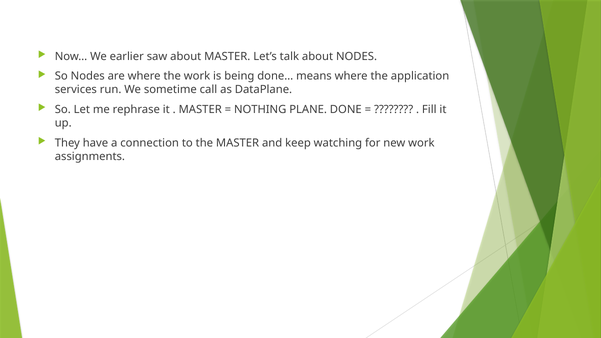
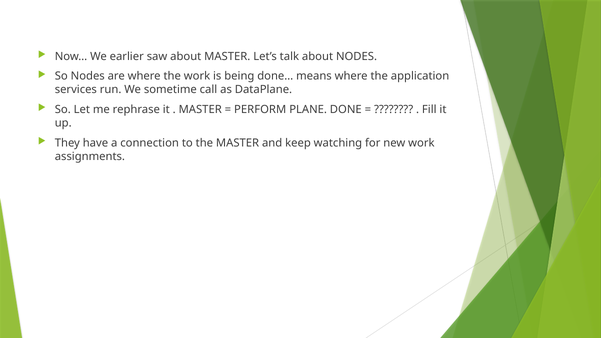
NOTHING: NOTHING -> PERFORM
